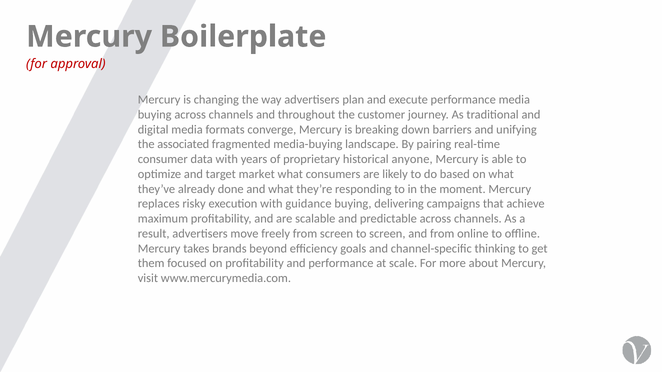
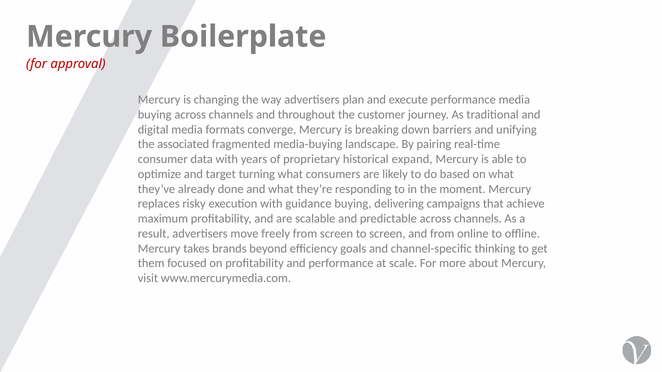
anyone: anyone -> expand
market: market -> turning
